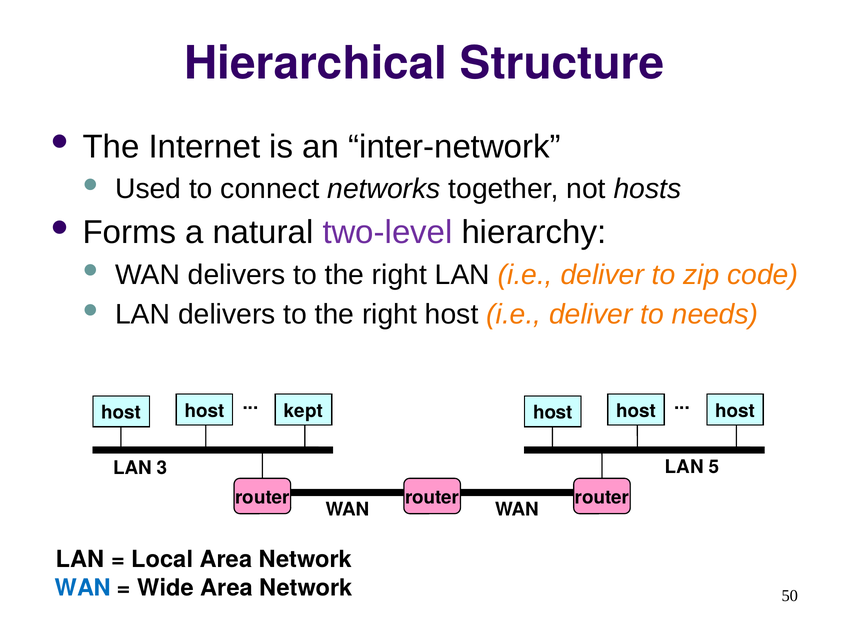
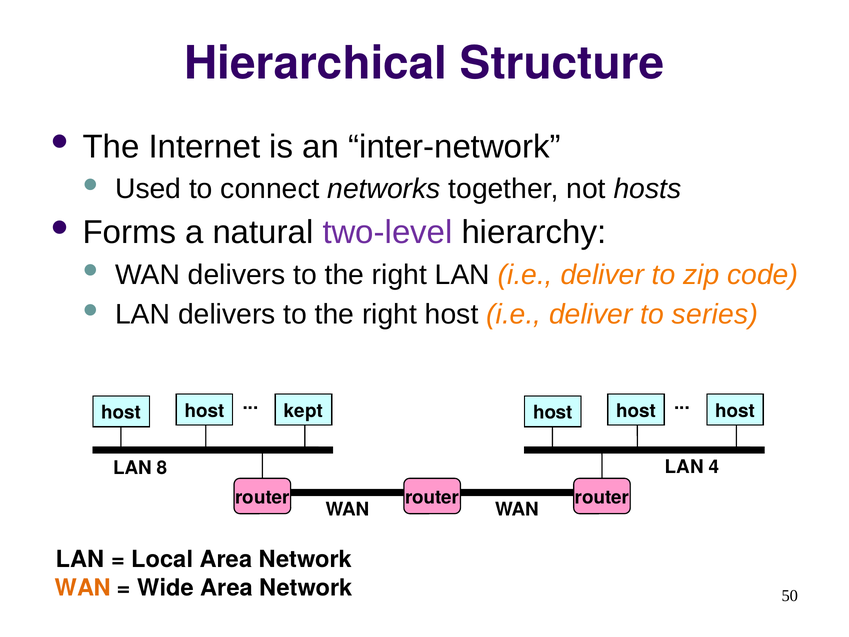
needs: needs -> series
5: 5 -> 4
3: 3 -> 8
WAN at (83, 588) colour: blue -> orange
